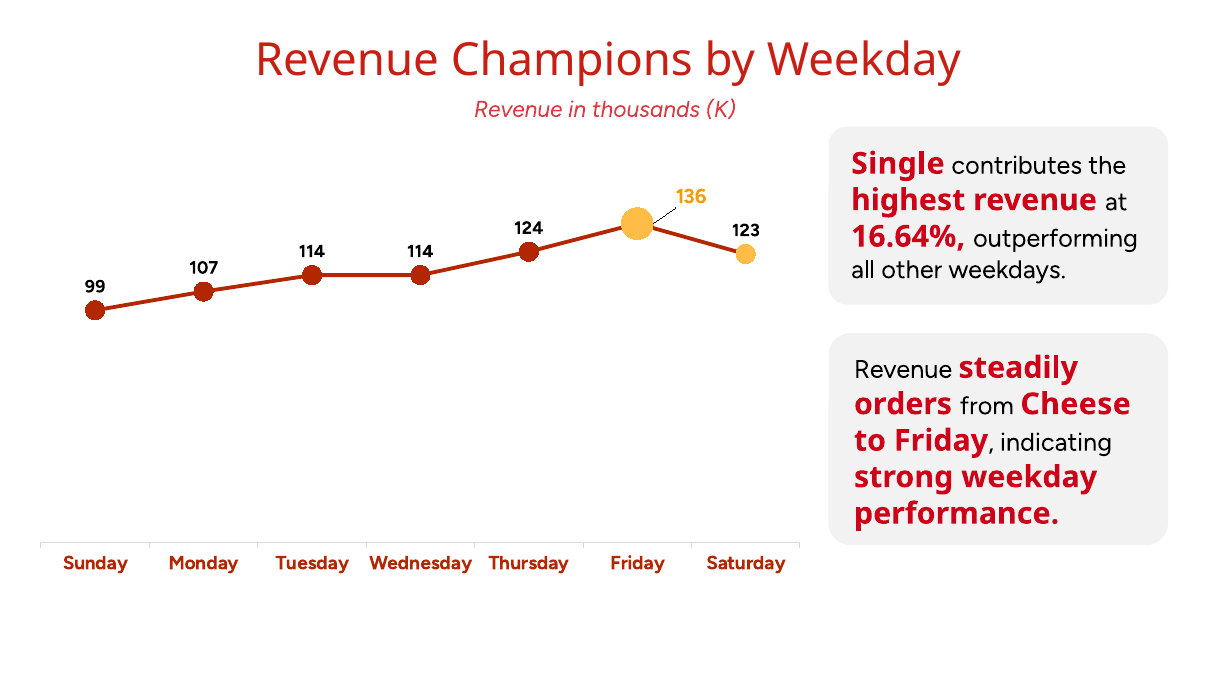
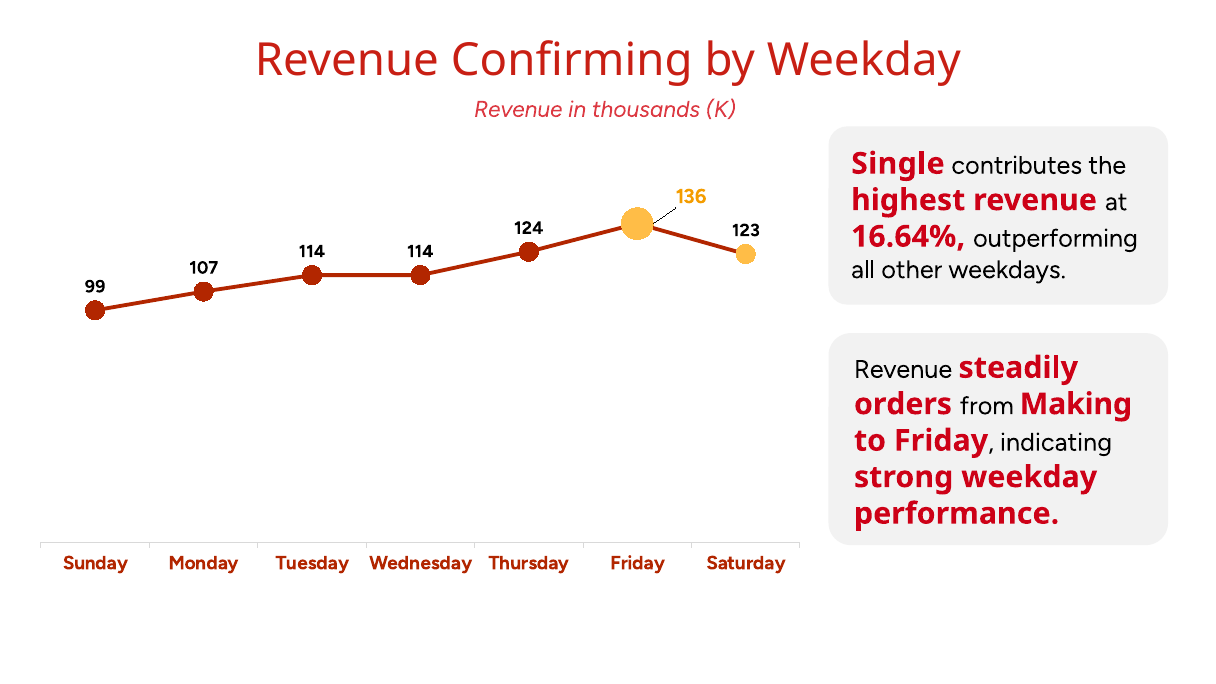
Champions: Champions -> Confirming
Cheese: Cheese -> Making
